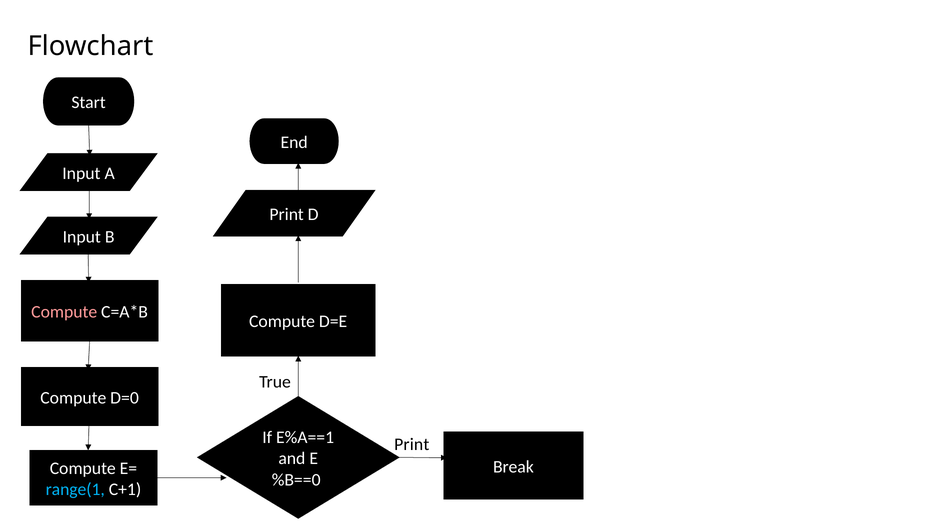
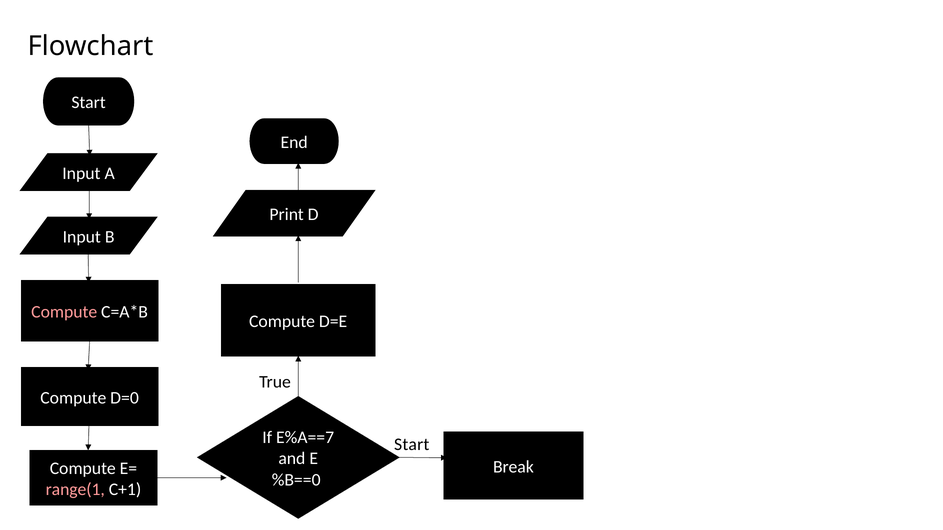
E%A==1: E%A==1 -> E%A==7
Print at (412, 445): Print -> Start
range(1 colour: light blue -> pink
